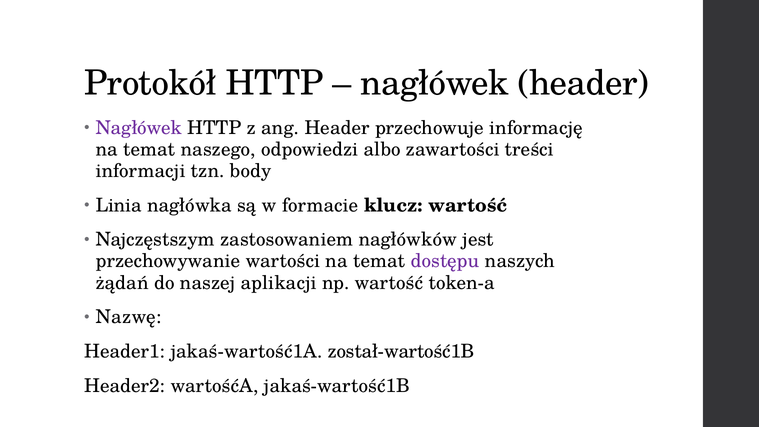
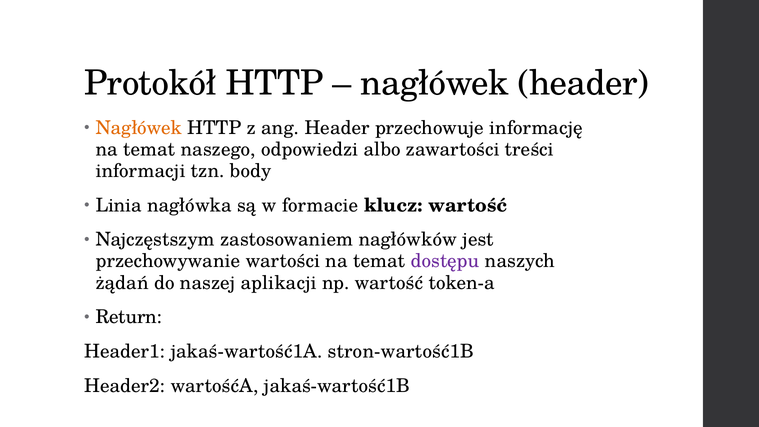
Nagłówek at (139, 128) colour: purple -> orange
Nazwę: Nazwę -> Return
został-wartość1B: został-wartość1B -> stron-wartość1B
